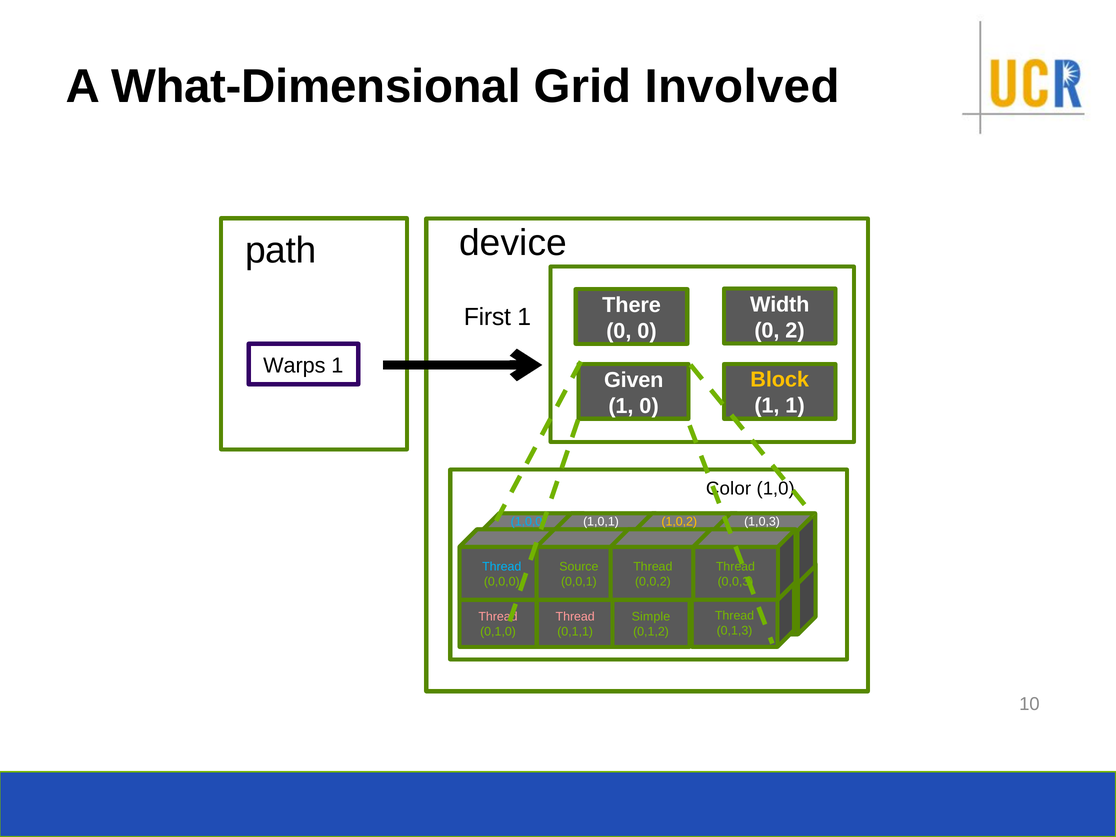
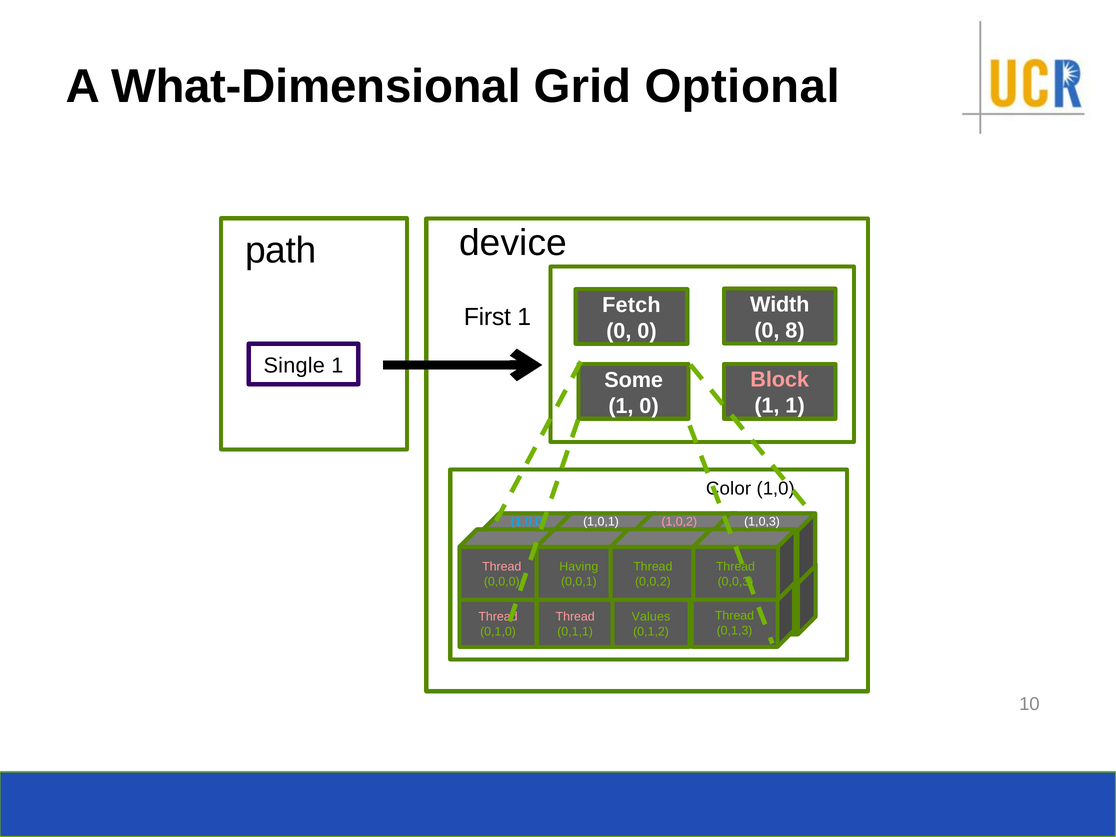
Involved: Involved -> Optional
There: There -> Fetch
0 2: 2 -> 8
Warps: Warps -> Single
Given: Given -> Some
Block colour: yellow -> pink
1,0,2 colour: yellow -> pink
Thread at (502, 567) colour: light blue -> pink
Source: Source -> Having
Simple: Simple -> Values
